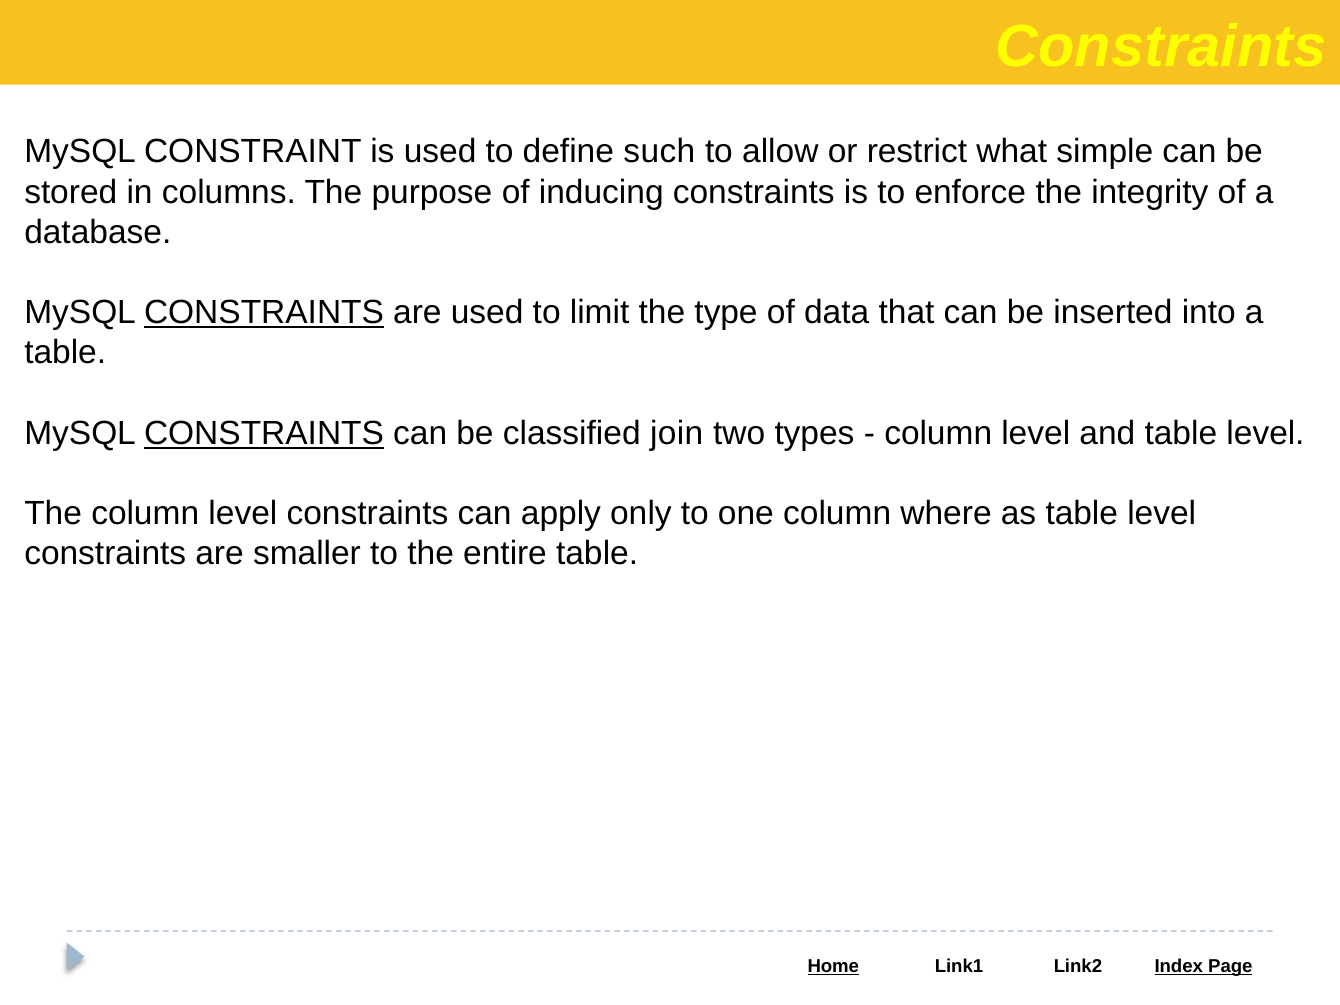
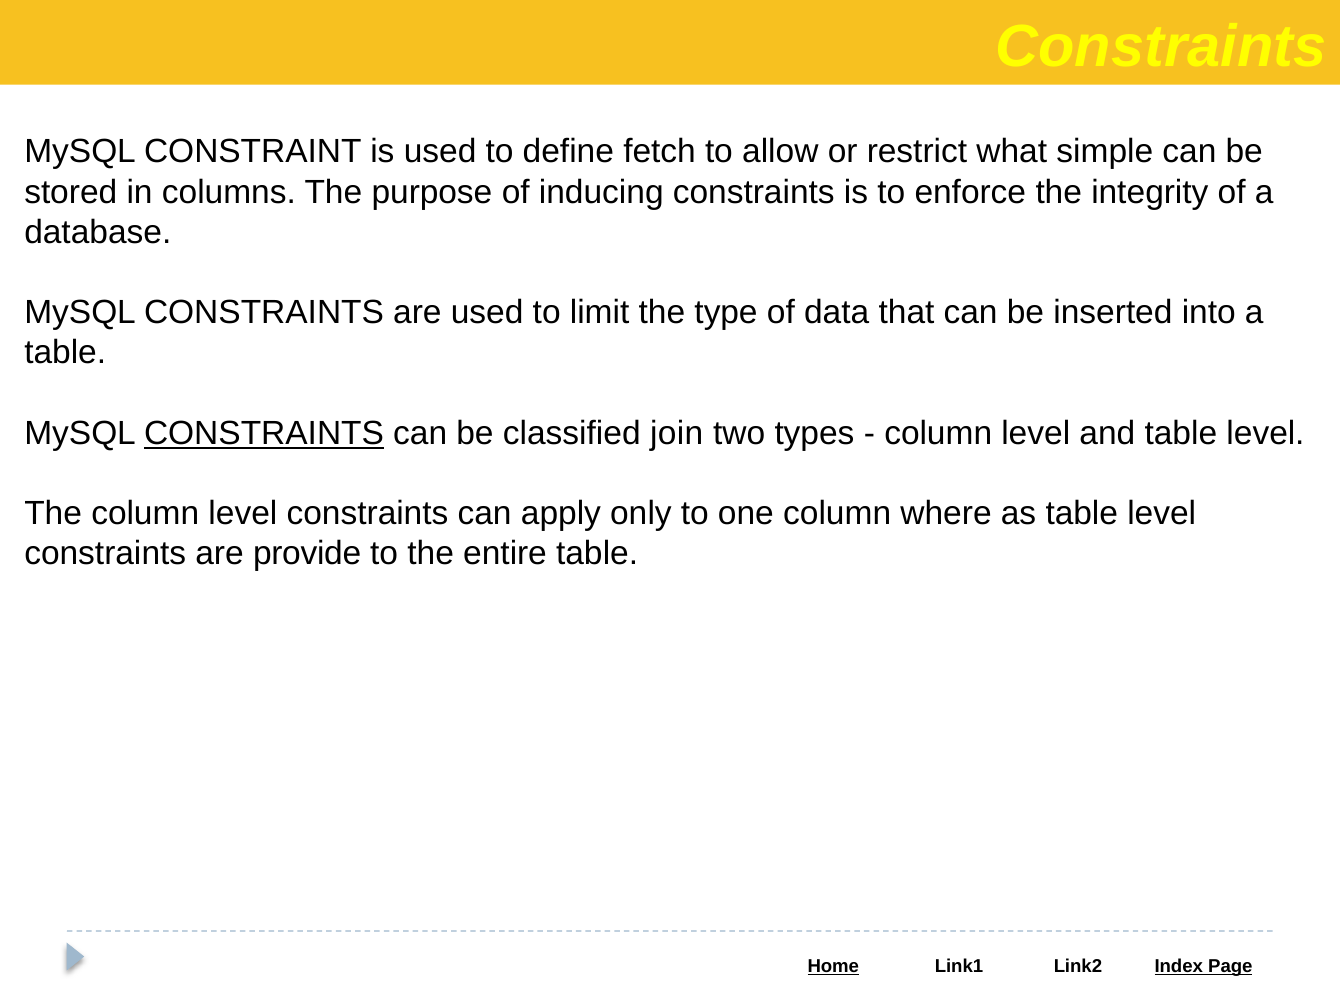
such: such -> fetch
CONSTRAINTS at (264, 313) underline: present -> none
smaller: smaller -> provide
